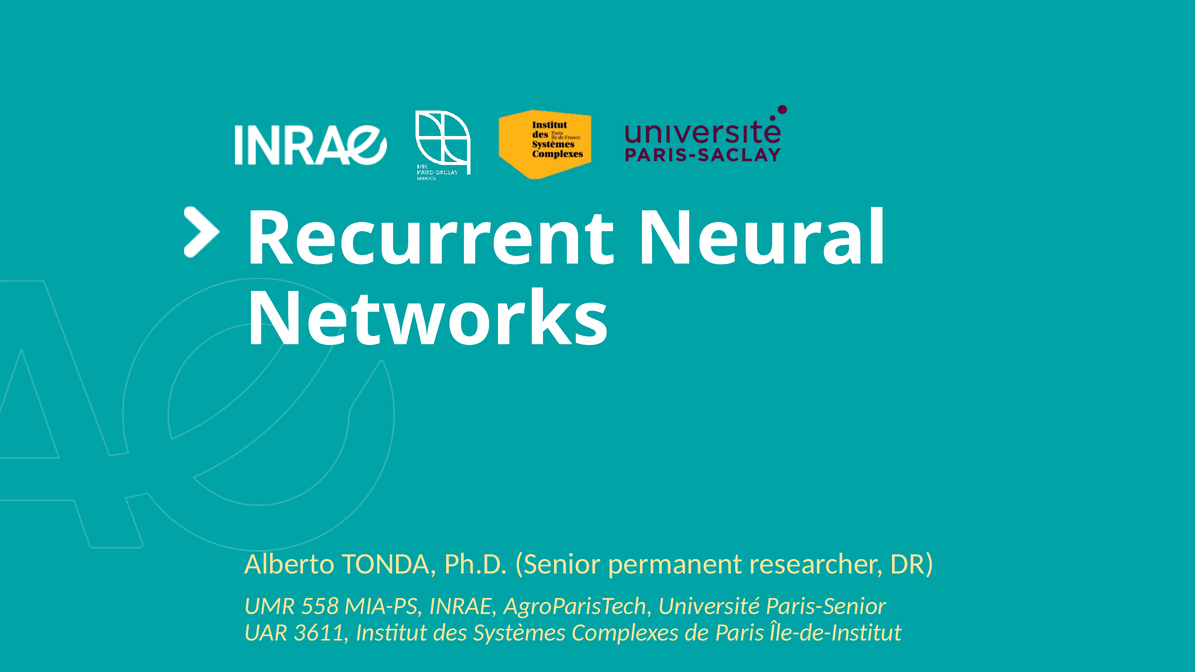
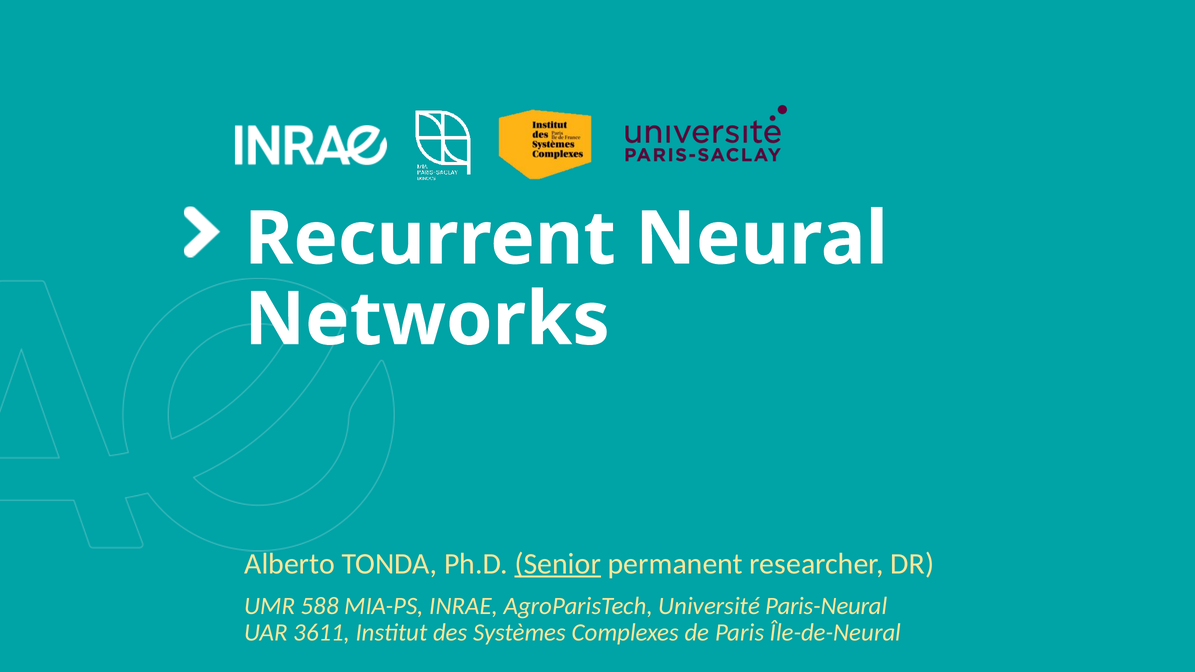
Senior underline: none -> present
558: 558 -> 588
Paris-Senior: Paris-Senior -> Paris-Neural
Île-de-Institut: Île-de-Institut -> Île-de-Neural
